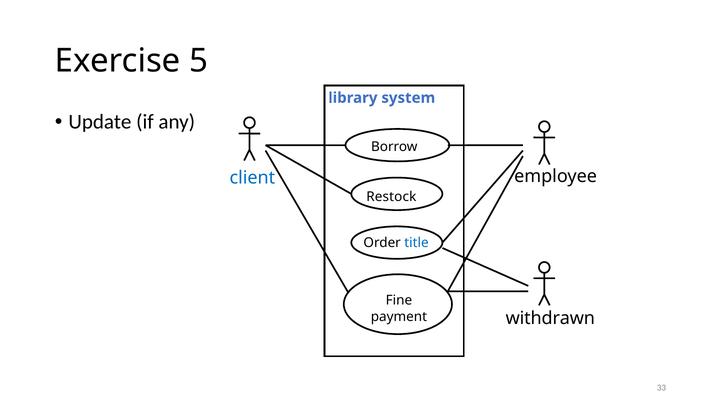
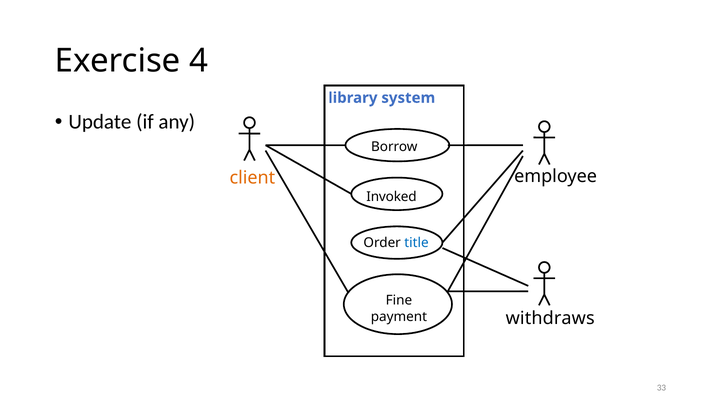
5: 5 -> 4
client colour: blue -> orange
Restock: Restock -> Invoked
withdrawn: withdrawn -> withdraws
